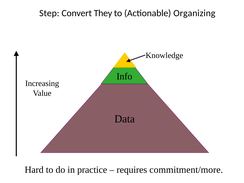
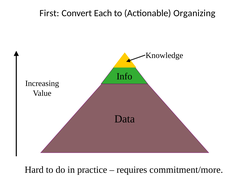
Step: Step -> First
They: They -> Each
